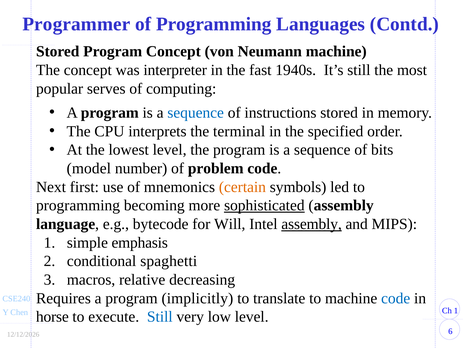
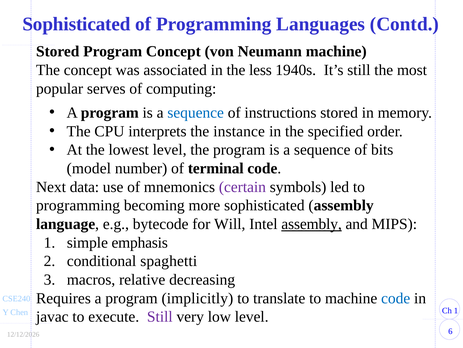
Programmer at (76, 24): Programmer -> Sophisticated
interpreter: interpreter -> associated
fast: fast -> less
terminal: terminal -> instance
problem: problem -> terminal
first: first -> data
certain colour: orange -> purple
sophisticated at (264, 205) underline: present -> none
horse: horse -> javac
Still at (160, 316) colour: blue -> purple
